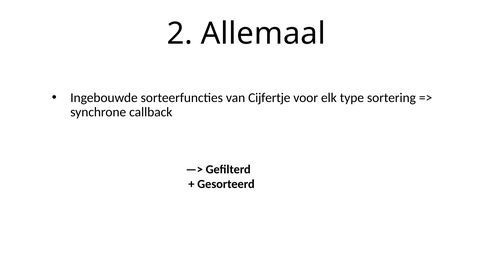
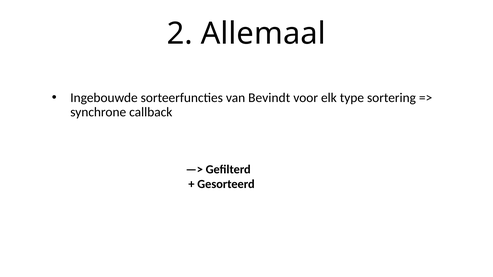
Cijfertje: Cijfertje -> Bevindt
